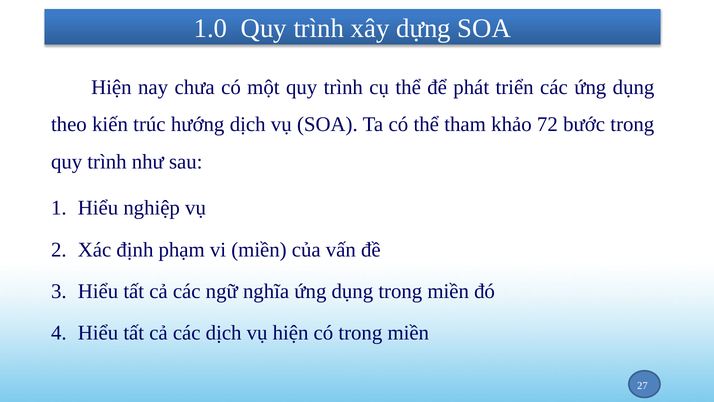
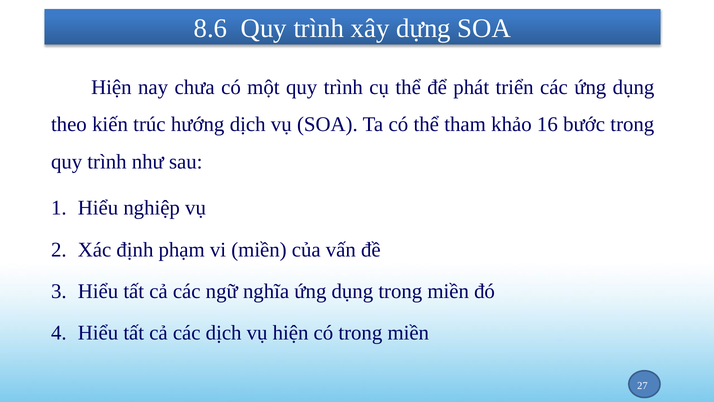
1.0: 1.0 -> 8.6
72: 72 -> 16
